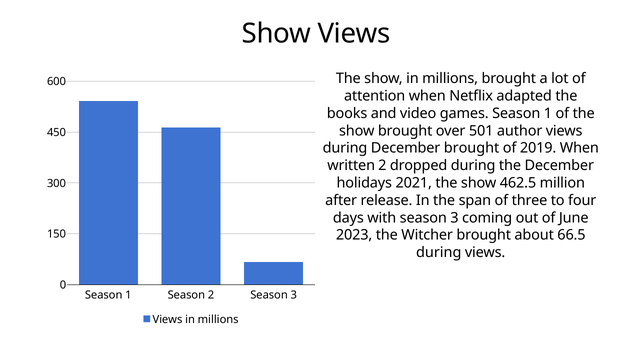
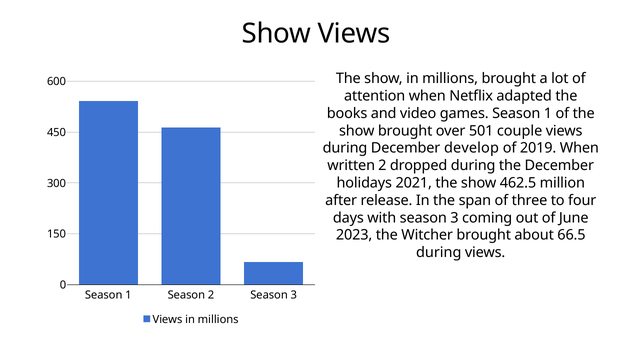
author: author -> couple
December brought: brought -> develop
